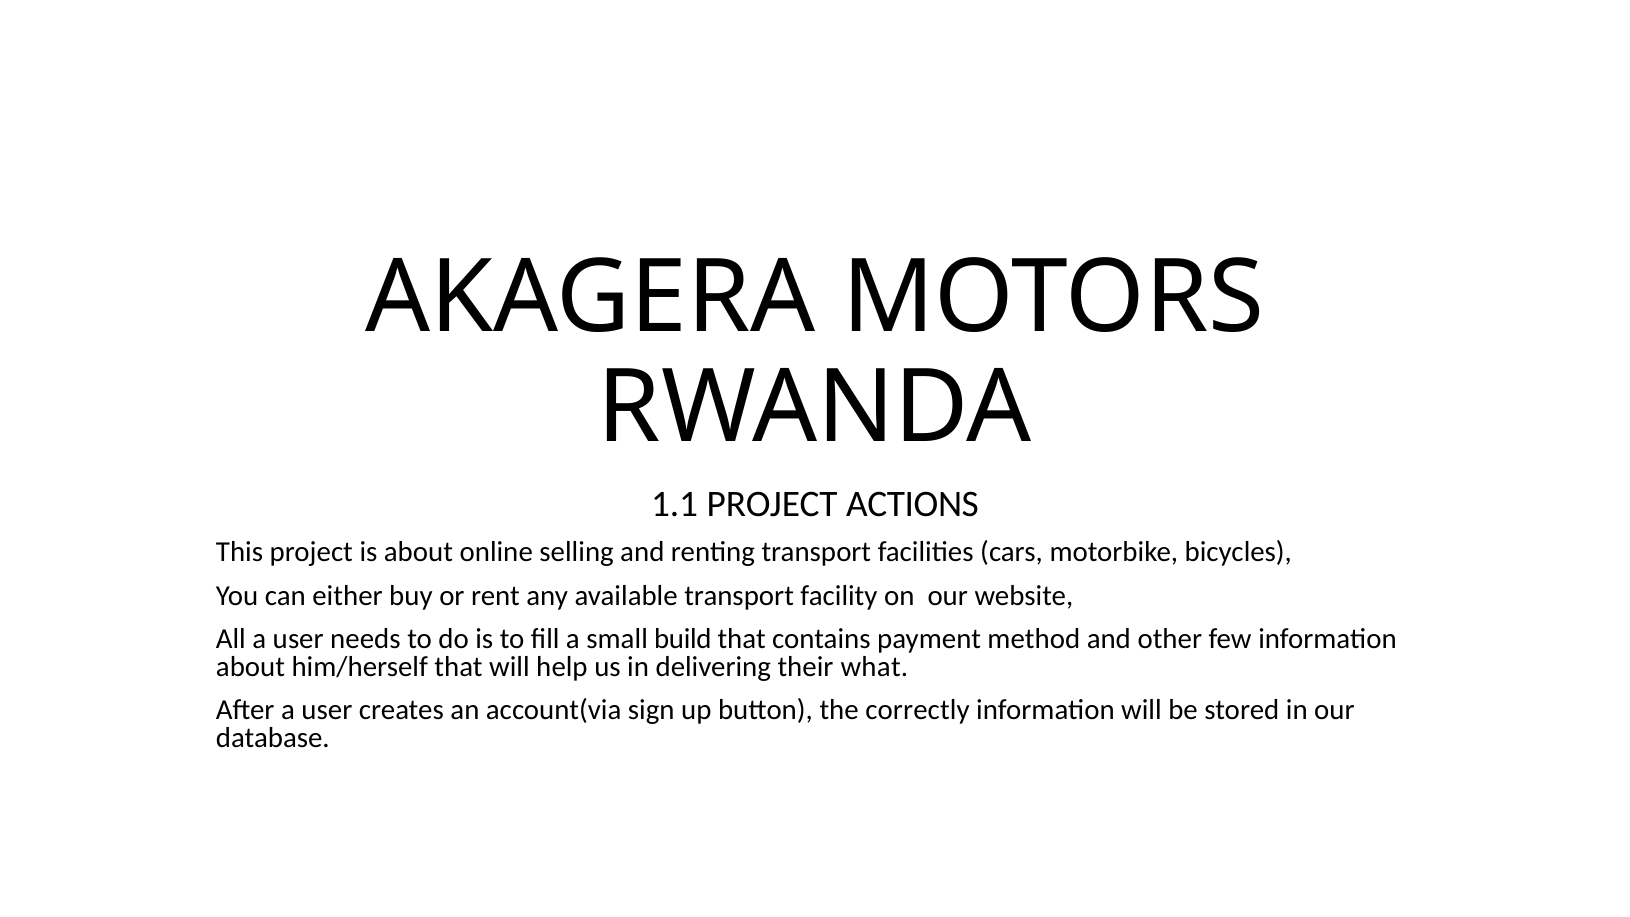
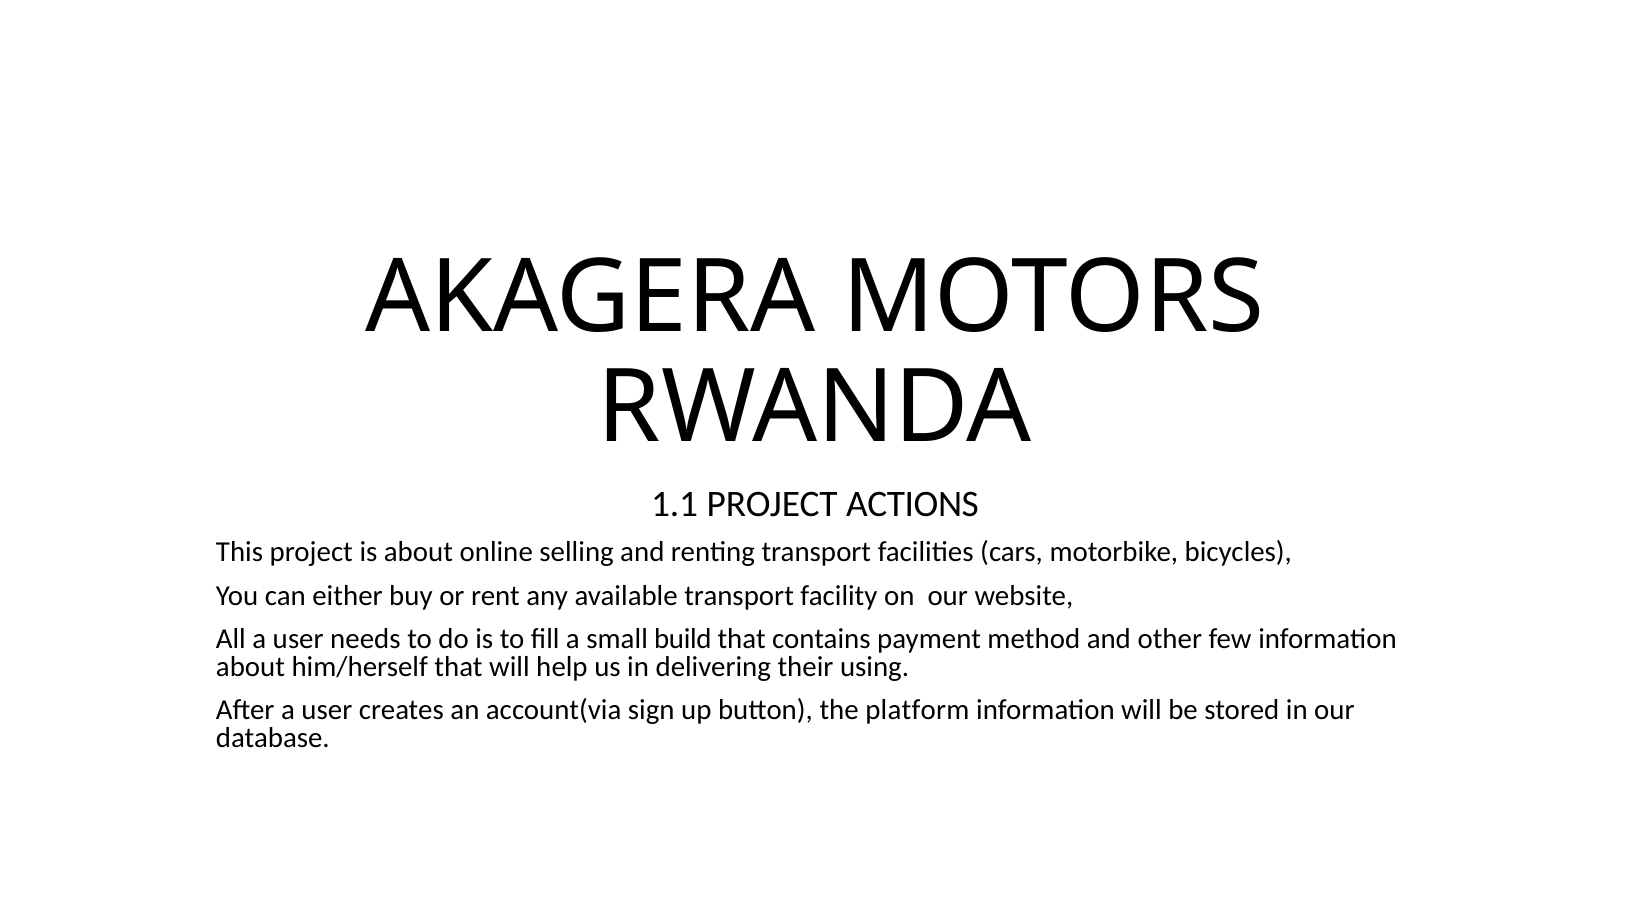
what: what -> using
correctly: correctly -> platform
